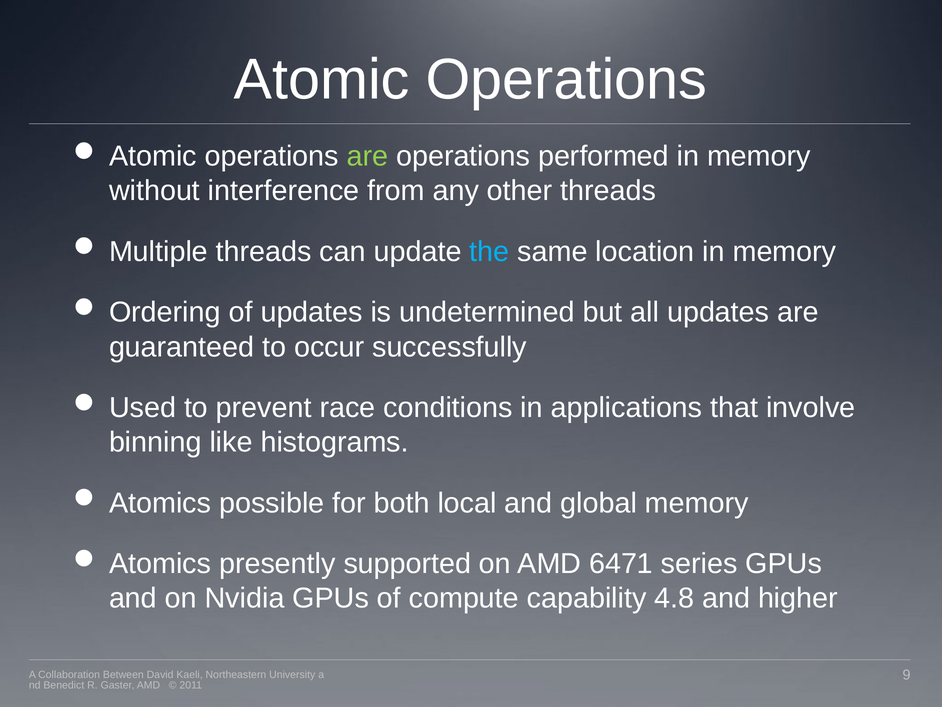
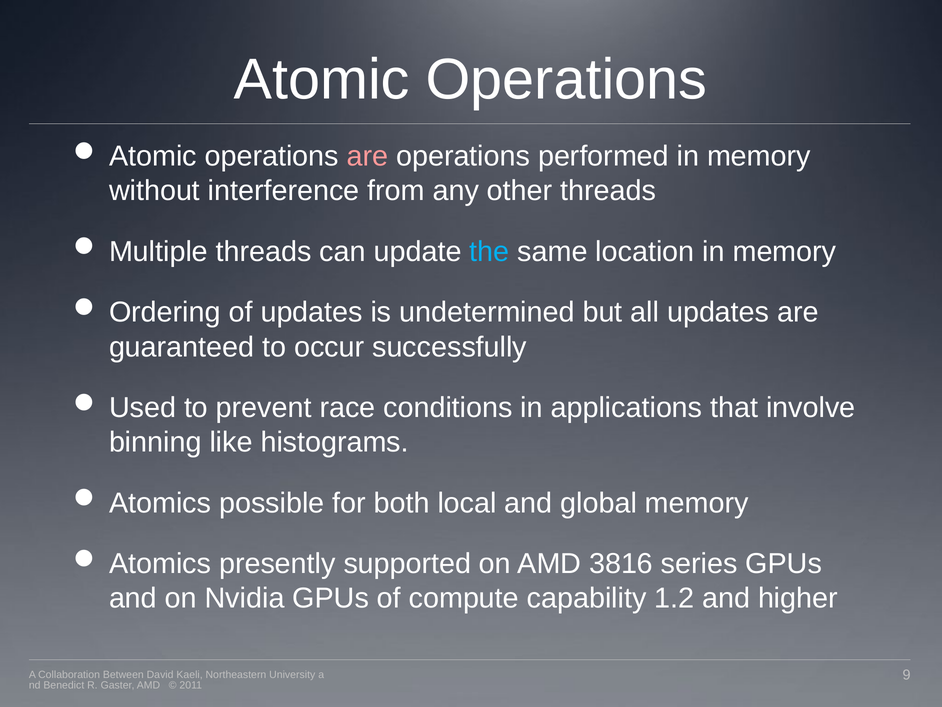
are at (367, 156) colour: light green -> pink
6471: 6471 -> 3816
4.8: 4.8 -> 1.2
